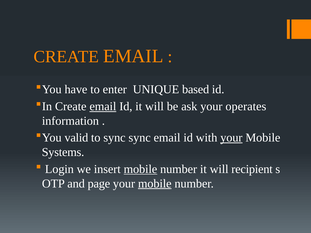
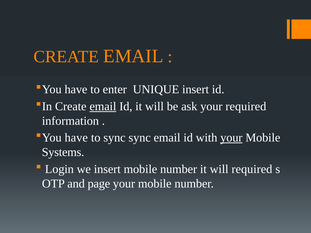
UNIQUE based: based -> insert
your operates: operates -> required
valid at (76, 138): valid -> have
mobile at (140, 169) underline: present -> none
will recipient: recipient -> required
mobile at (155, 184) underline: present -> none
